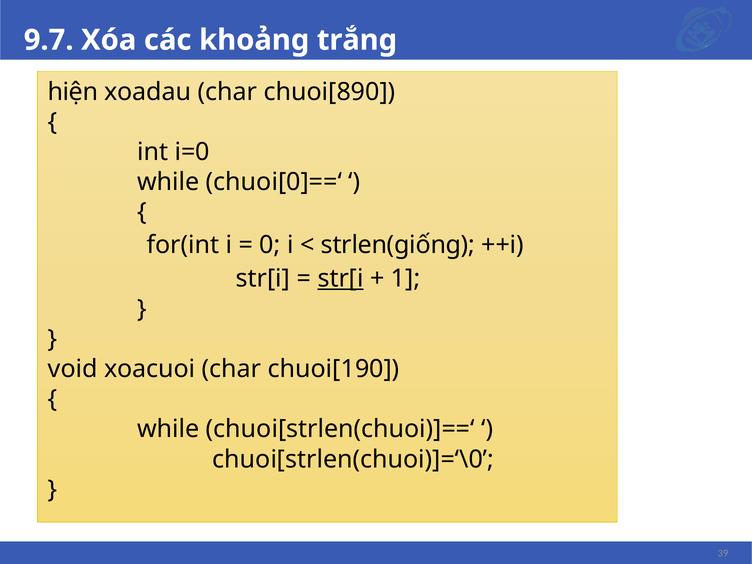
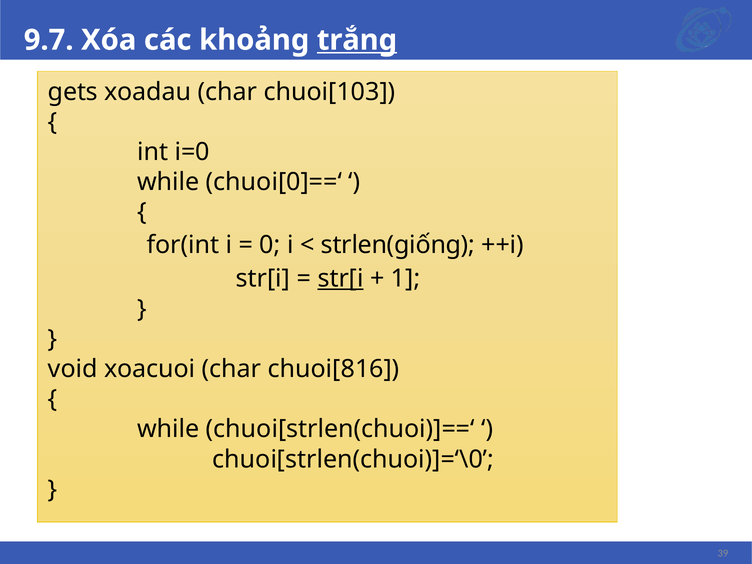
trắng underline: none -> present
hiện: hiện -> gets
chuoi[890: chuoi[890 -> chuoi[103
chuoi[190: chuoi[190 -> chuoi[816
